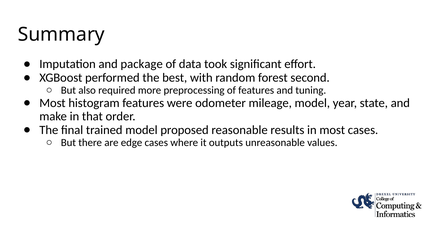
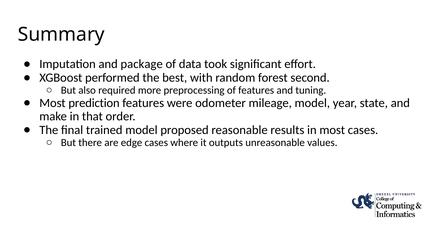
histogram: histogram -> prediction
